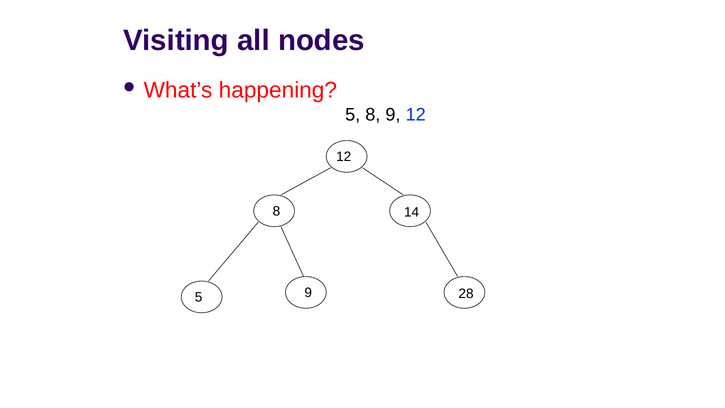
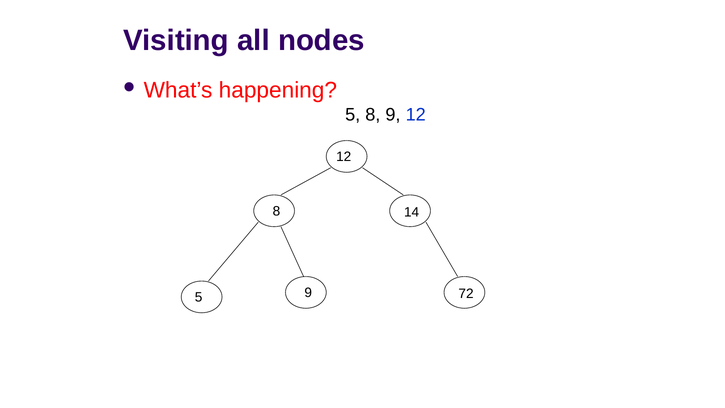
28: 28 -> 72
